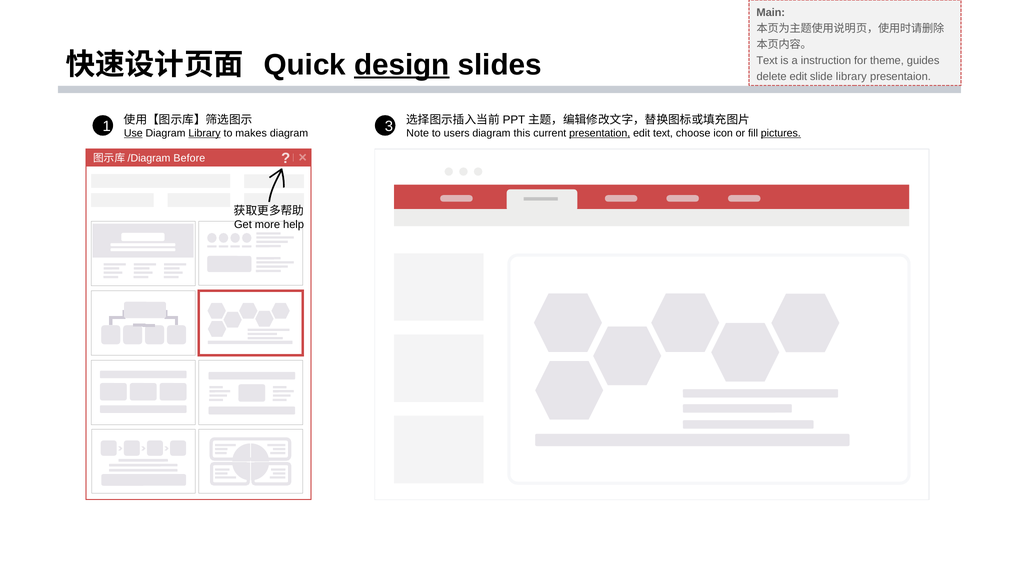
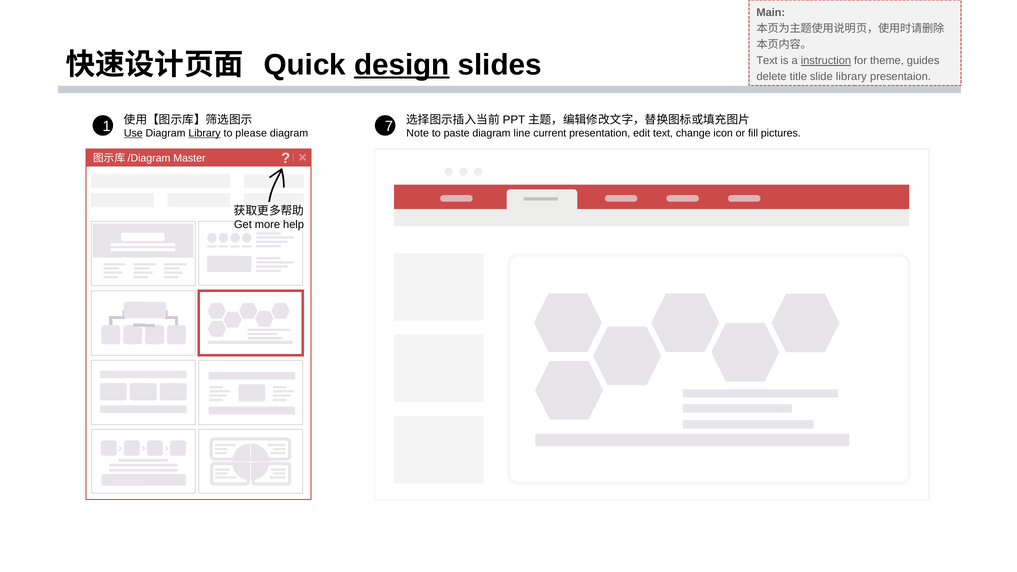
instruction underline: none -> present
delete edit: edit -> title
3: 3 -> 7
makes: makes -> please
users: users -> paste
this: this -> line
presentation underline: present -> none
choose: choose -> change
pictures underline: present -> none
Before: Before -> Master
